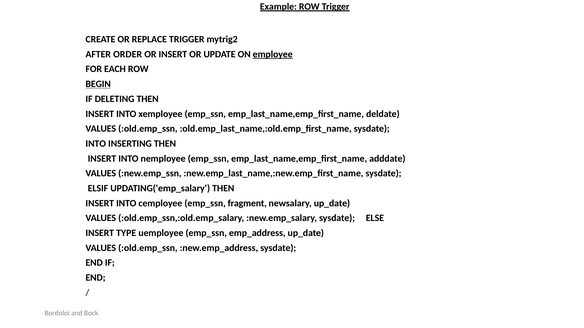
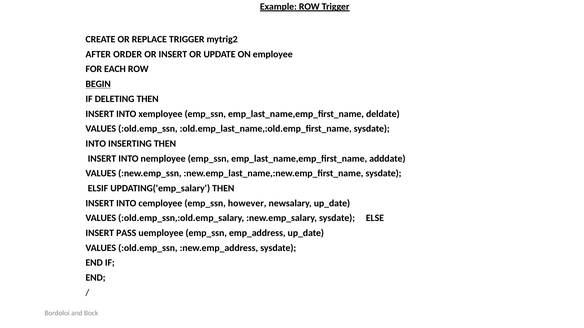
employee underline: present -> none
fragment: fragment -> however
TYPE: TYPE -> PASS
